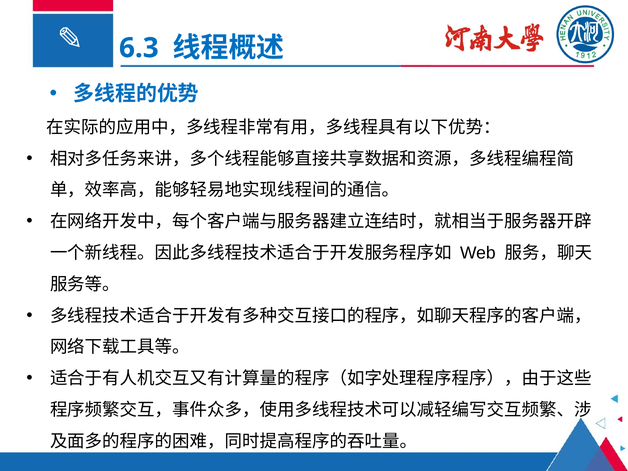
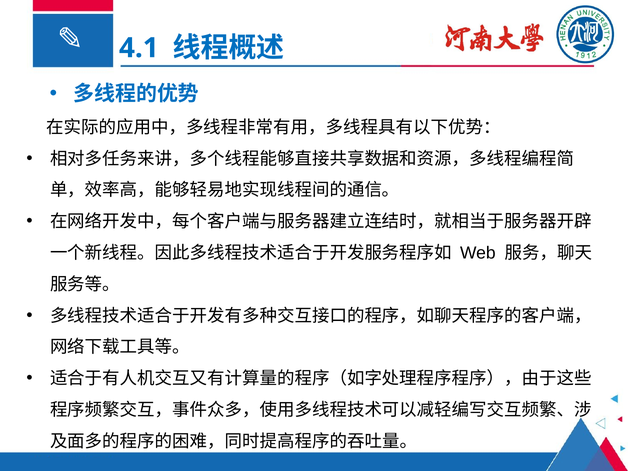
6.3: 6.3 -> 4.1
